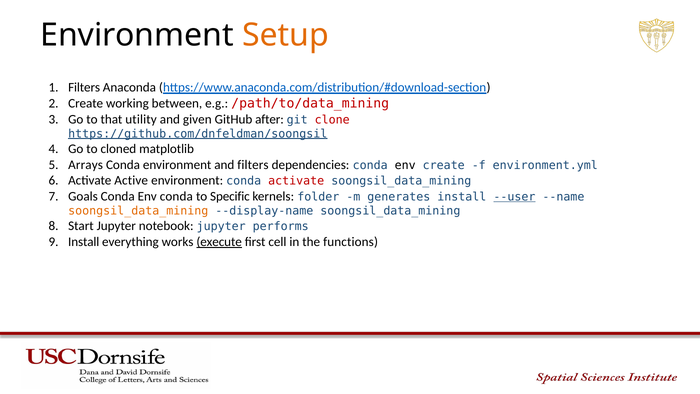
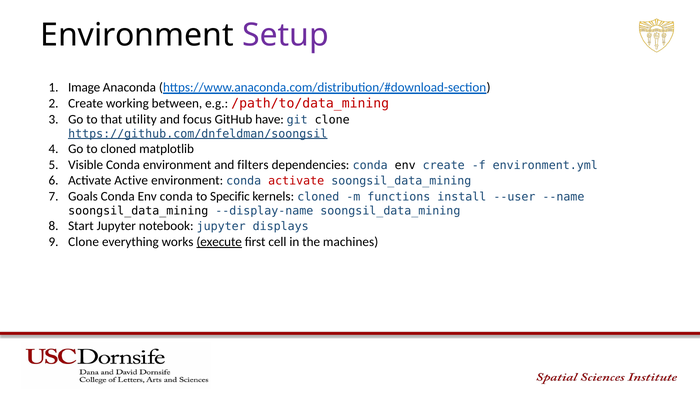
Setup colour: orange -> purple
Filters at (84, 87): Filters -> Image
given: given -> focus
after: after -> have
clone at (332, 120) colour: red -> black
Arrays: Arrays -> Visible
kernels folder: folder -> cloned
generates: generates -> functions
--user underline: present -> none
soongsil_data_mining at (138, 211) colour: orange -> black
performs: performs -> displays
Install at (84, 242): Install -> Clone
functions: functions -> machines
